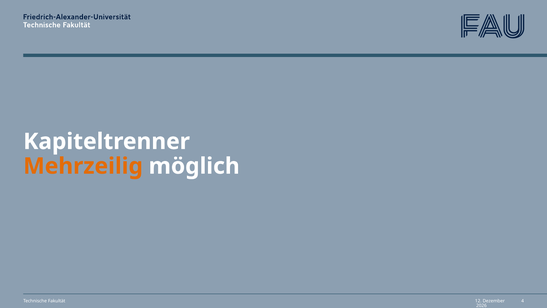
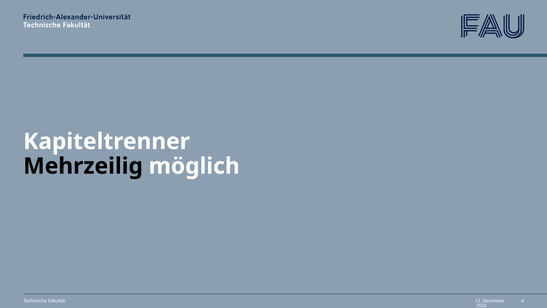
Mehrzeilig colour: orange -> black
